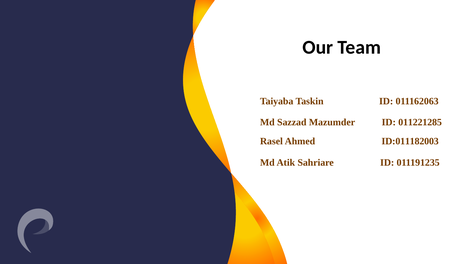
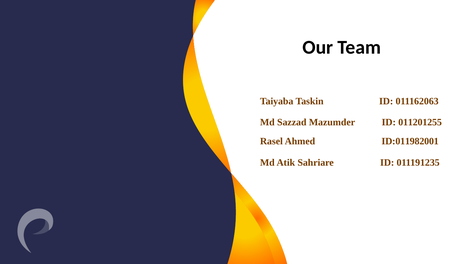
011221285: 011221285 -> 011201255
ID:011182003: ID:011182003 -> ID:011982001
